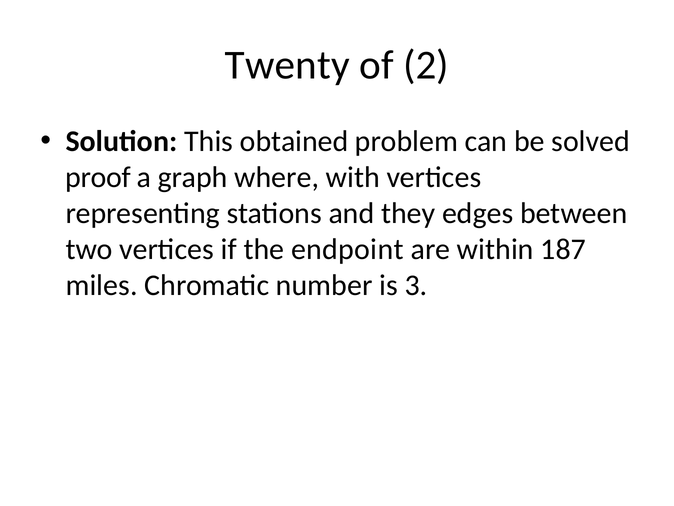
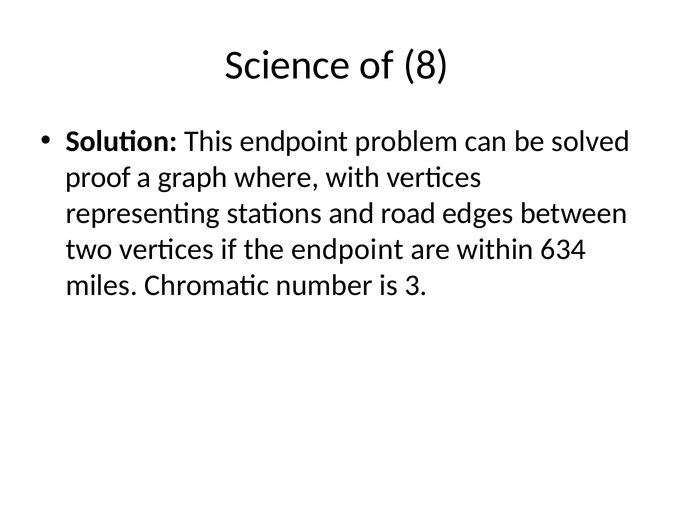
Twenty: Twenty -> Science
2: 2 -> 8
This obtained: obtained -> endpoint
they: they -> road
187: 187 -> 634
